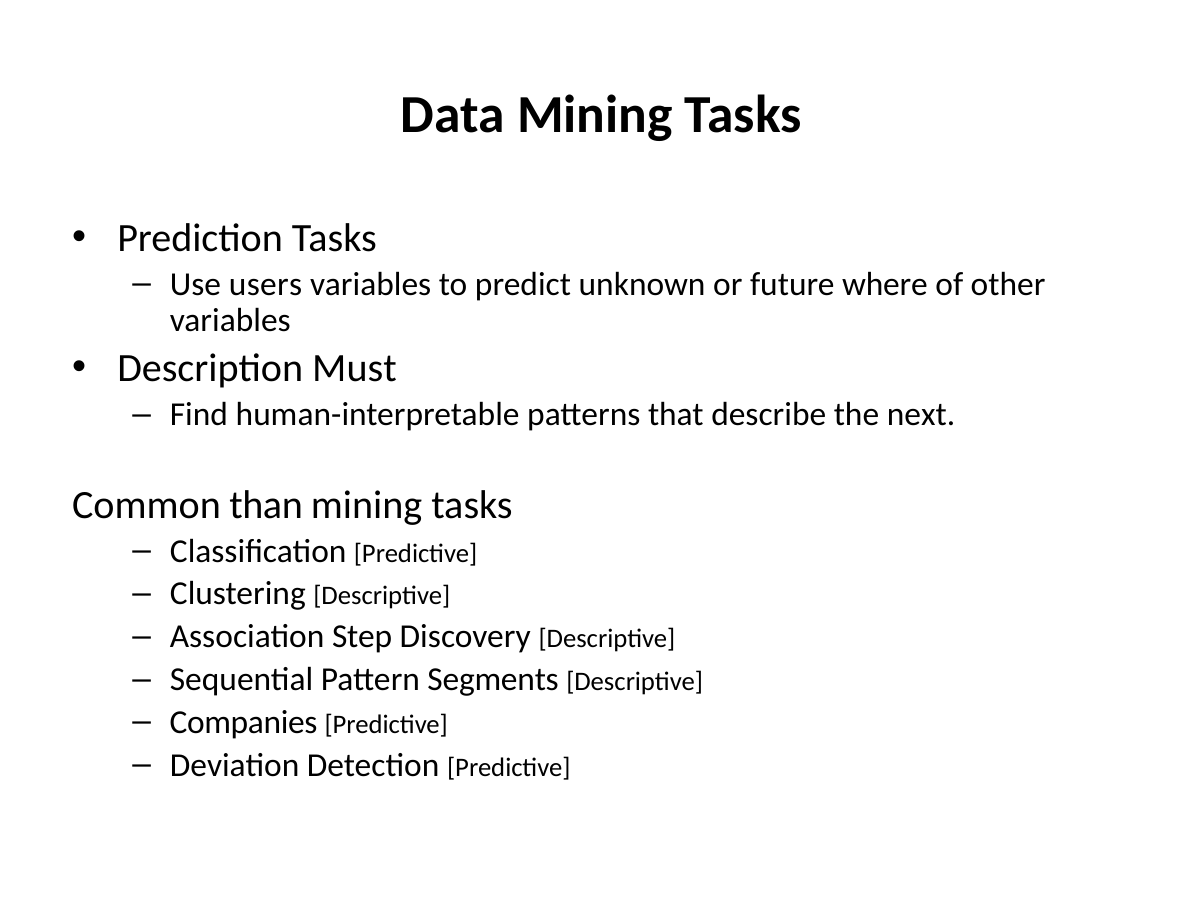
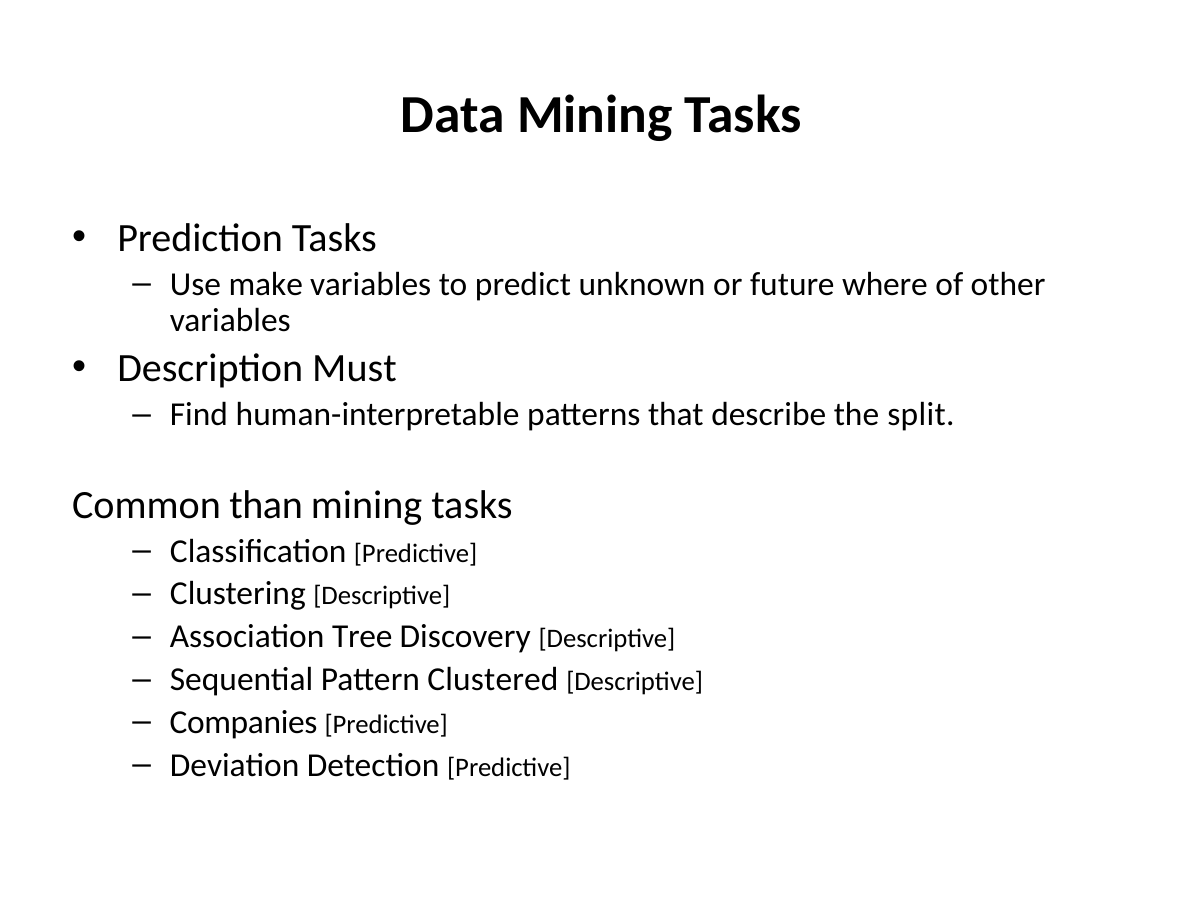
users: users -> make
next: next -> split
Step: Step -> Tree
Segments: Segments -> Clustered
